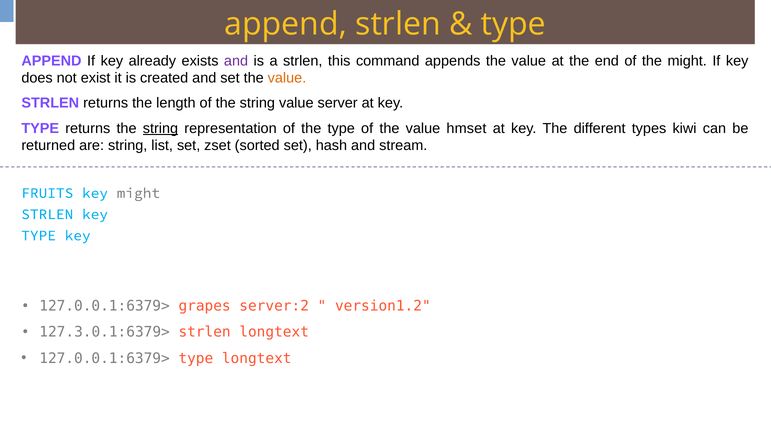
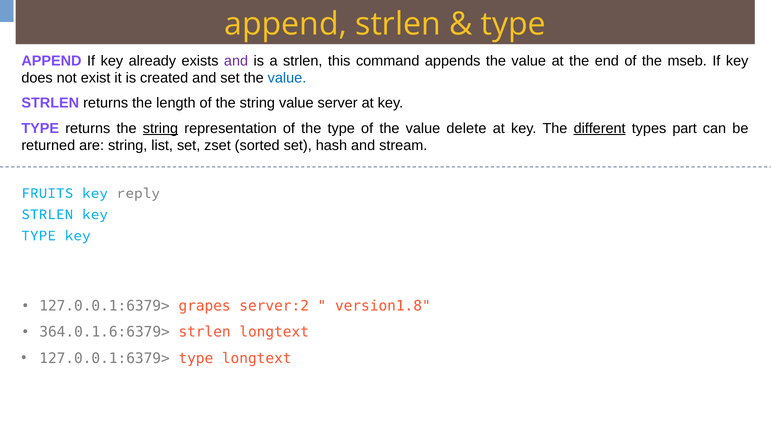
the might: might -> mseb
value at (287, 78) colour: orange -> blue
hmset: hmset -> delete
different underline: none -> present
kiwi: kiwi -> part
key might: might -> reply
version1.2: version1.2 -> version1.8
127.3.0.1:6379>: 127.3.0.1:6379> -> 364.0.1.6:6379>
